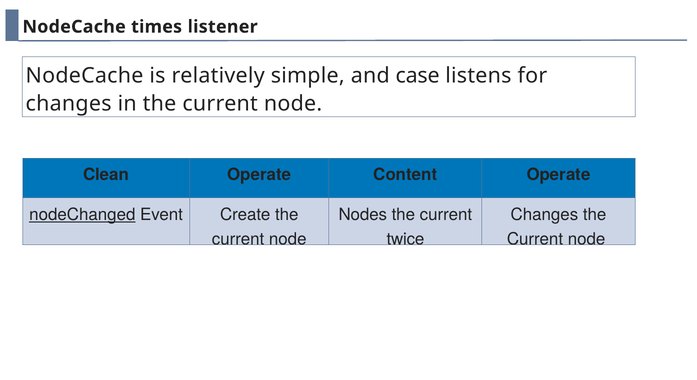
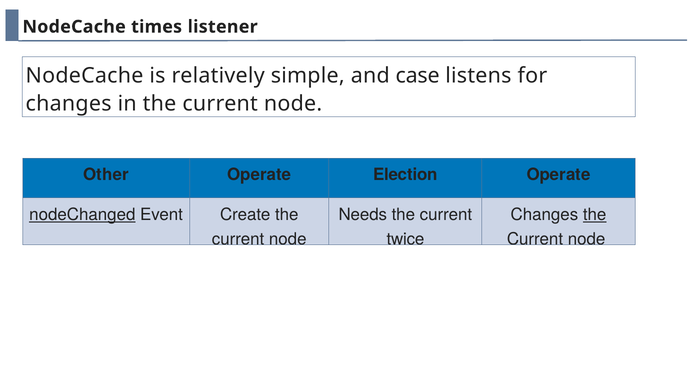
Clean: Clean -> Other
Content: Content -> Election
Nodes: Nodes -> Needs
the at (595, 215) underline: none -> present
